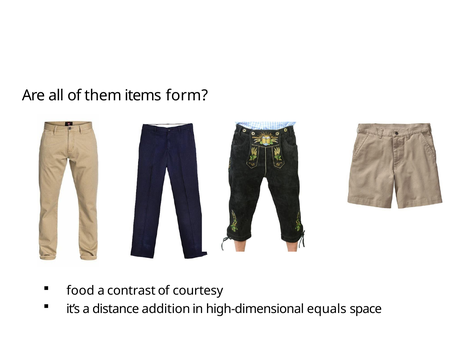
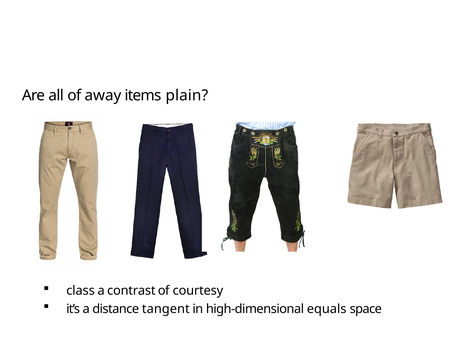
them: them -> away
form: form -> plain
food: food -> class
addition: addition -> tangent
